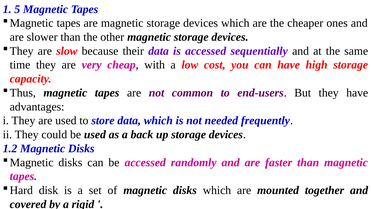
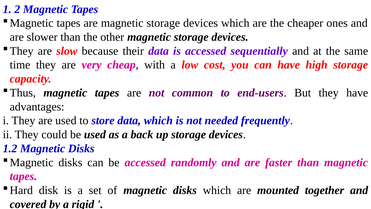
5: 5 -> 2
